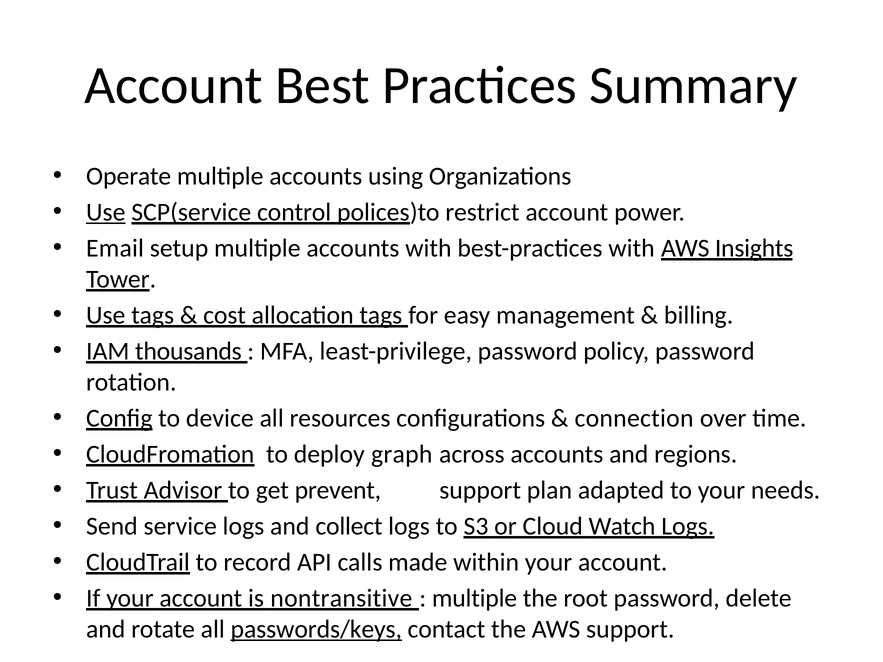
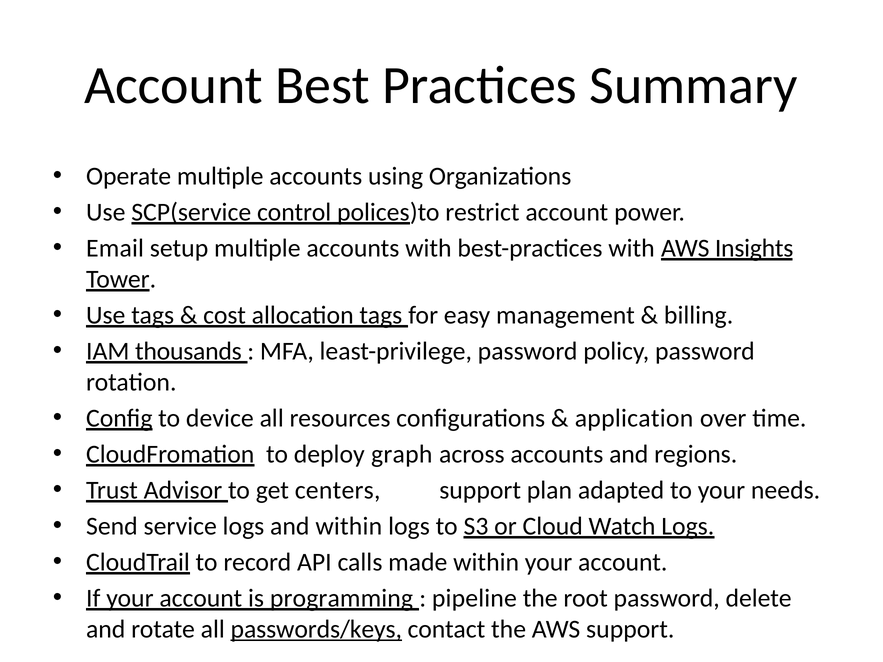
Use at (106, 212) underline: present -> none
connection: connection -> application
prevent: prevent -> centers
and collect: collect -> within
nontransitive: nontransitive -> programming
multiple at (475, 599): multiple -> pipeline
